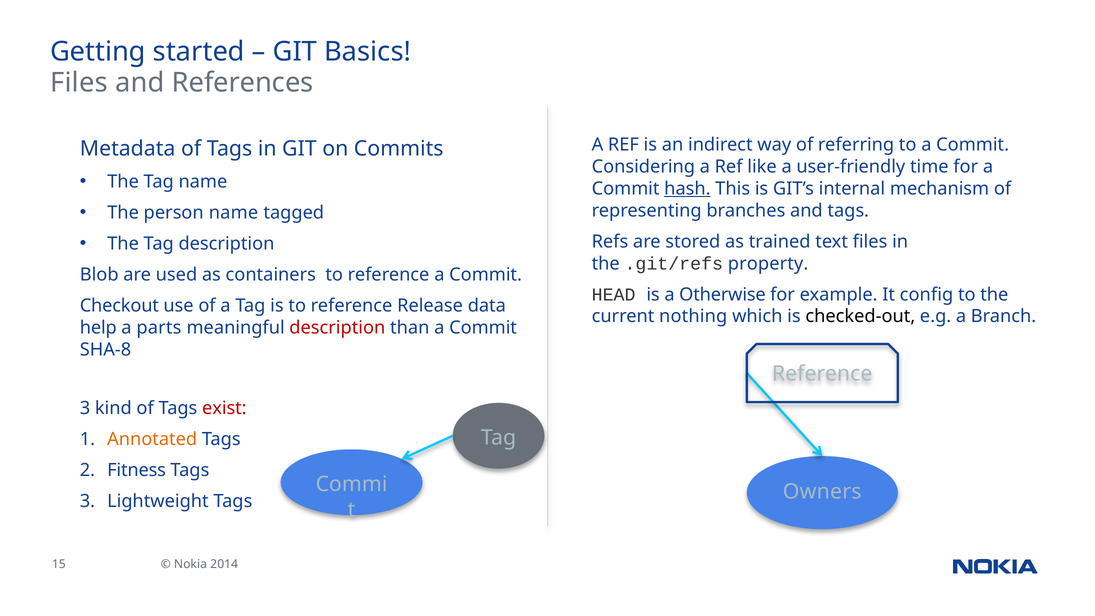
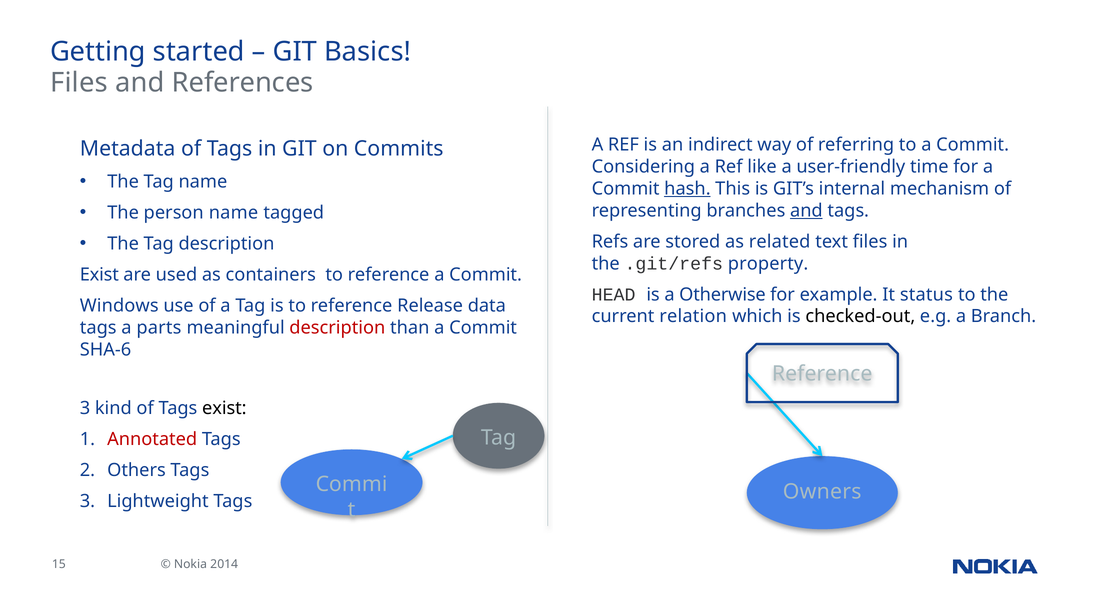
and at (806, 211) underline: none -> present
trained: trained -> related
Blob at (99, 275): Blob -> Exist
config: config -> status
Checkout: Checkout -> Windows
nothing: nothing -> relation
help at (98, 328): help -> tags
SHA-8: SHA-8 -> SHA-6
exist at (224, 408) colour: red -> black
Annotated colour: orange -> red
Fitness: Fitness -> Others
